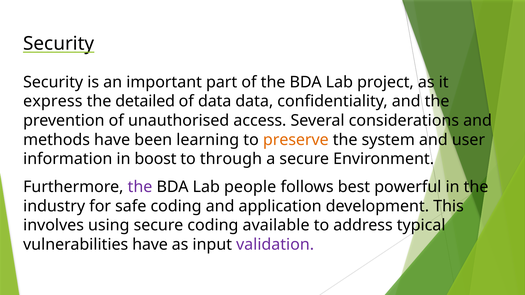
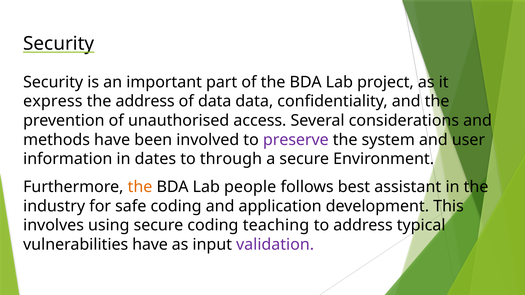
the detailed: detailed -> address
learning: learning -> involved
preserve colour: orange -> purple
boost: boost -> dates
the at (140, 187) colour: purple -> orange
powerful: powerful -> assistant
available: available -> teaching
